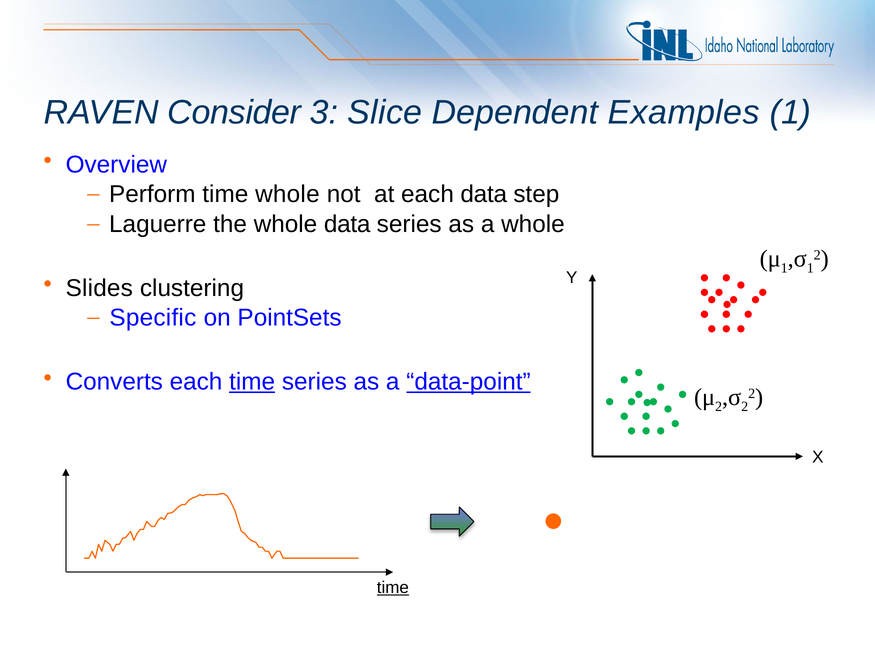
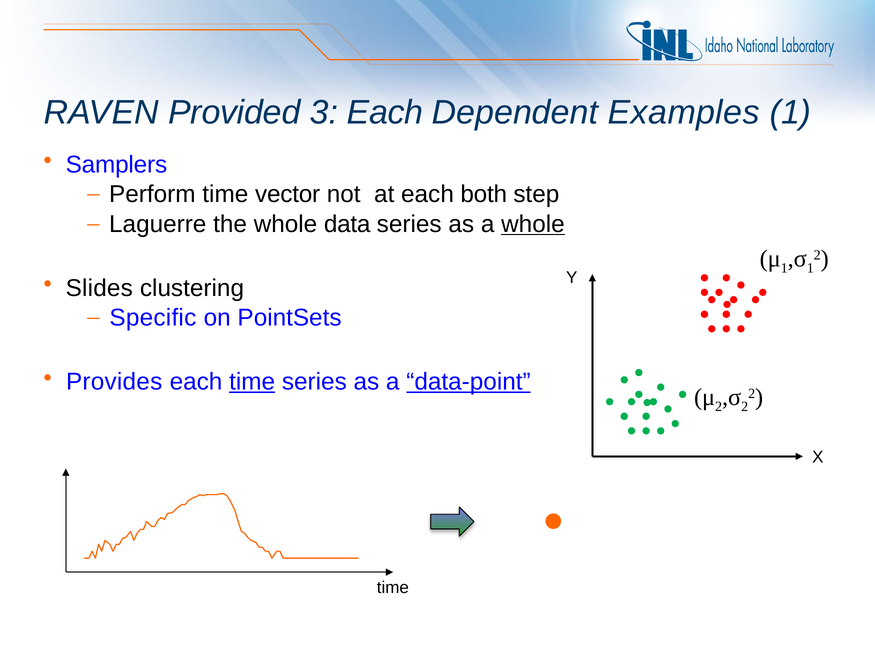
Consider: Consider -> Provided
3 Slice: Slice -> Each
Overview: Overview -> Samplers
time whole: whole -> vector
each data: data -> both
whole at (533, 224) underline: none -> present
Converts: Converts -> Provides
time at (393, 588) underline: present -> none
